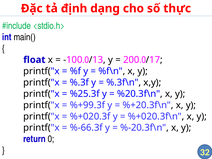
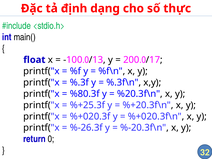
%25.3f: %25.3f -> %80.3f
%+99.3f: %+99.3f -> %+25.3f
%-66.3f: %-66.3f -> %-26.3f
